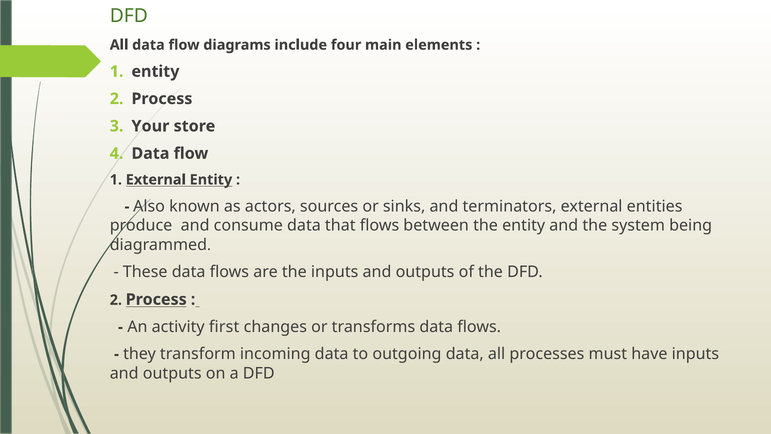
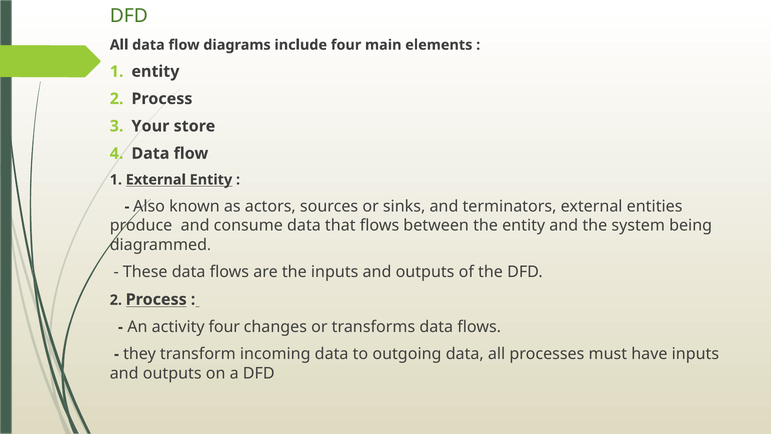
activity first: first -> four
